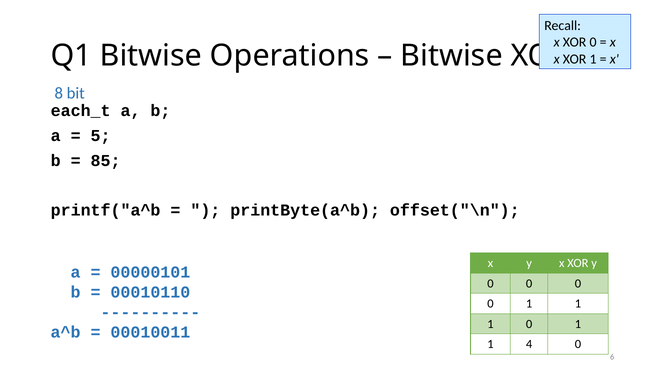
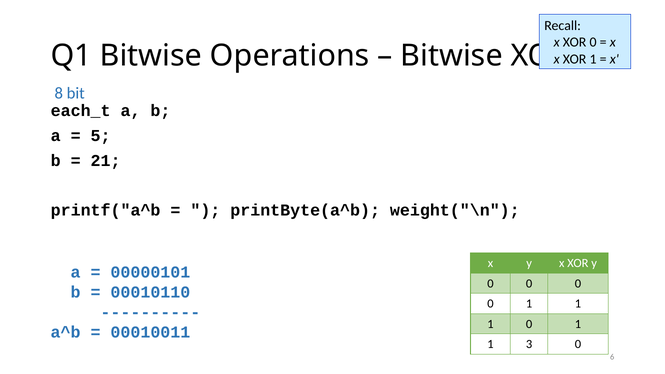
85: 85 -> 21
offset("\n: offset("\n -> weight("\n
4: 4 -> 3
